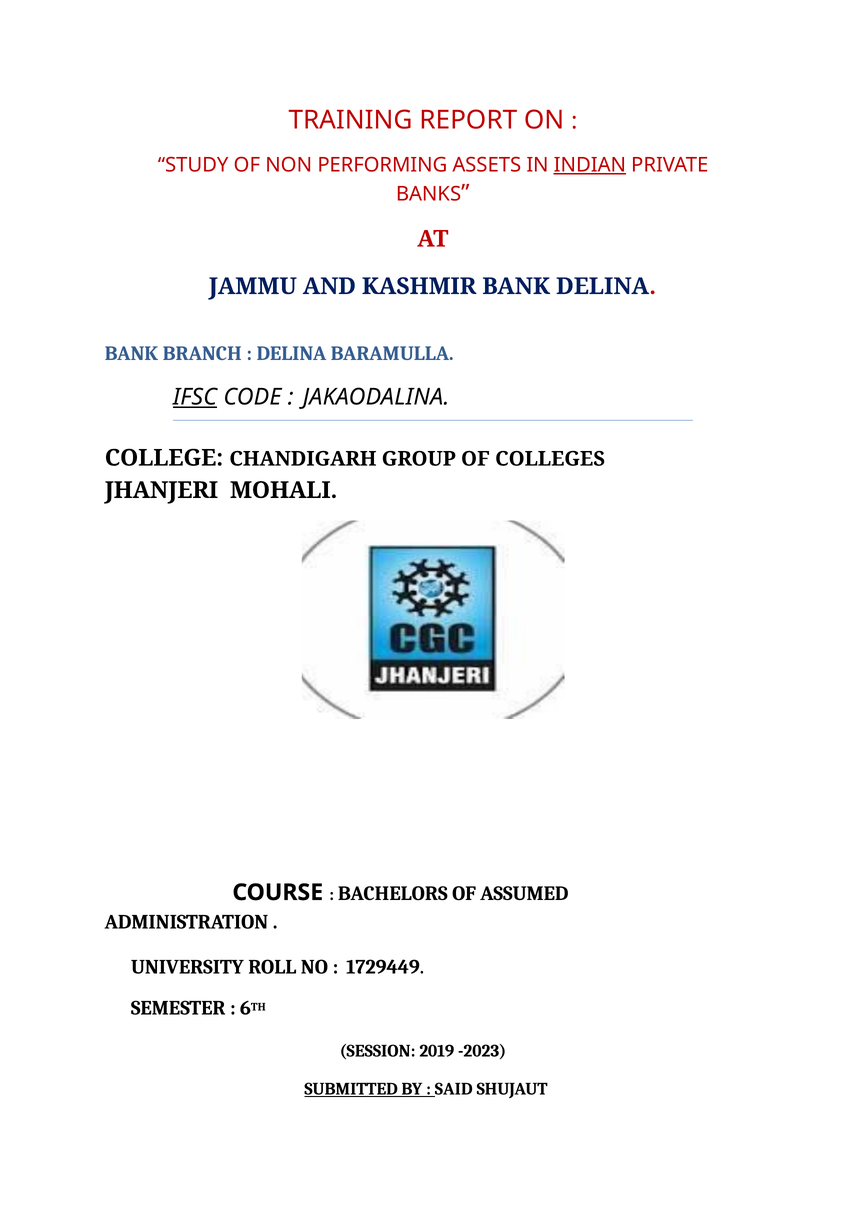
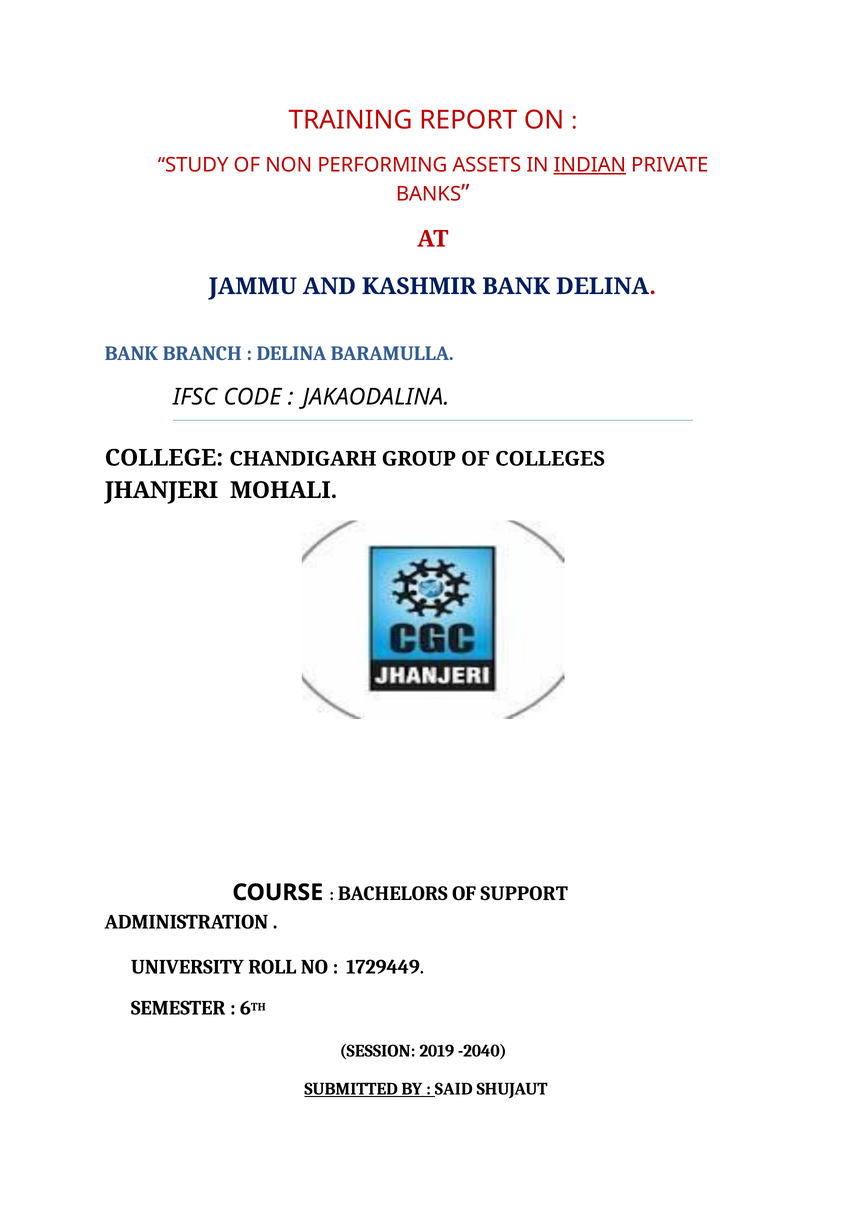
IFSC underline: present -> none
ASSUMED: ASSUMED -> SUPPORT
-2023: -2023 -> -2040
